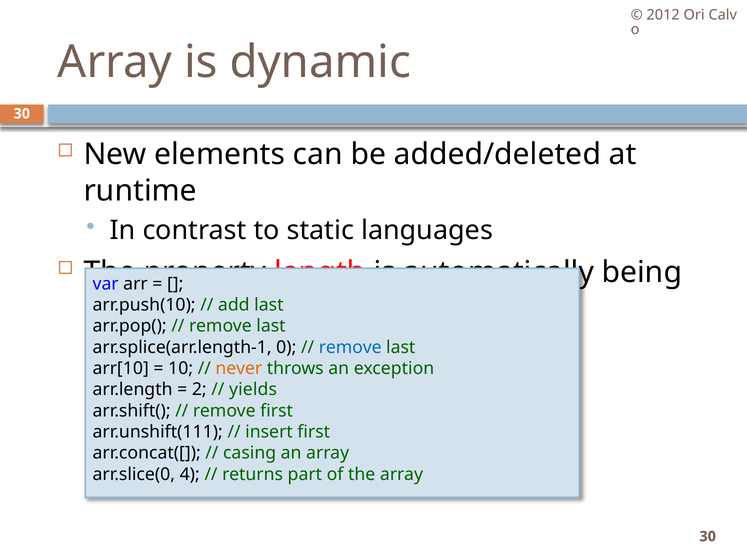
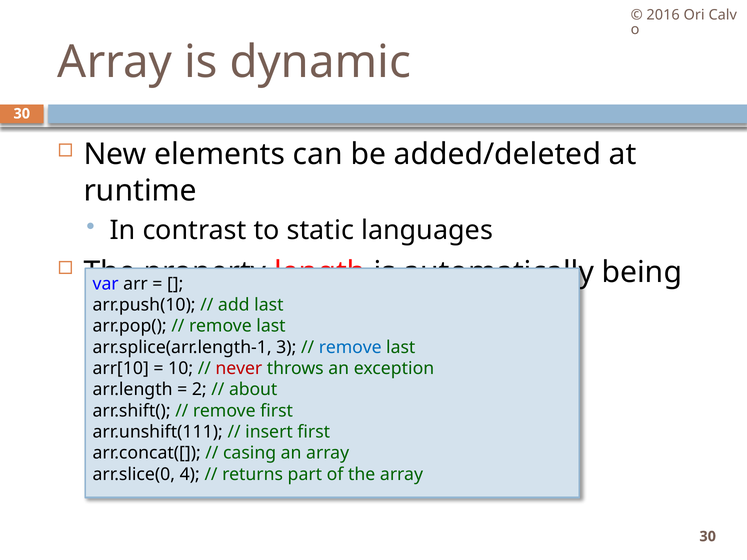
2012: 2012 -> 2016
0: 0 -> 3
never colour: orange -> red
yields: yields -> about
